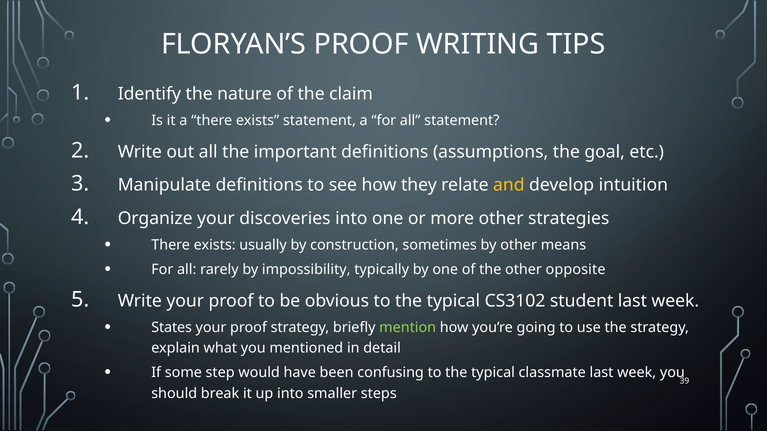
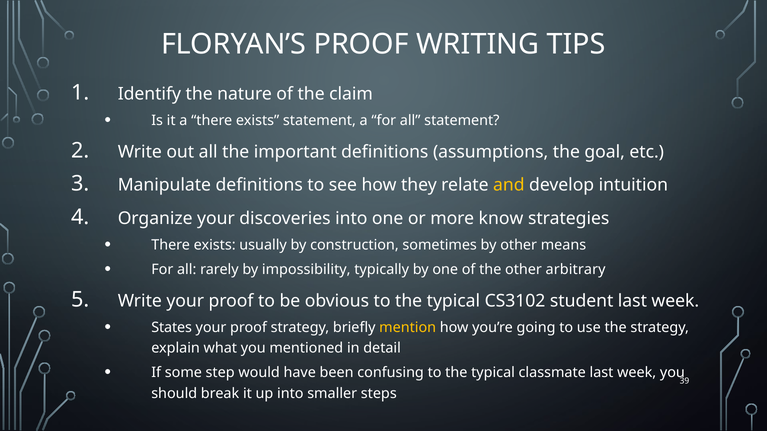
more other: other -> know
opposite: opposite -> arbitrary
mention colour: light green -> yellow
